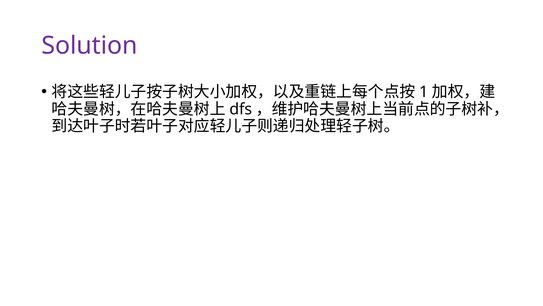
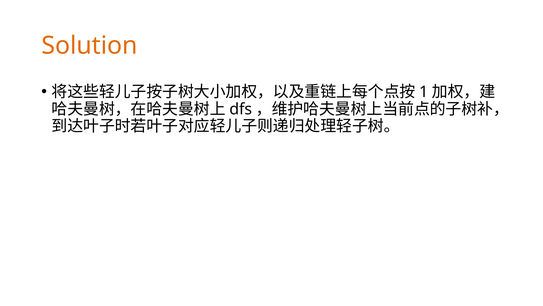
Solution colour: purple -> orange
